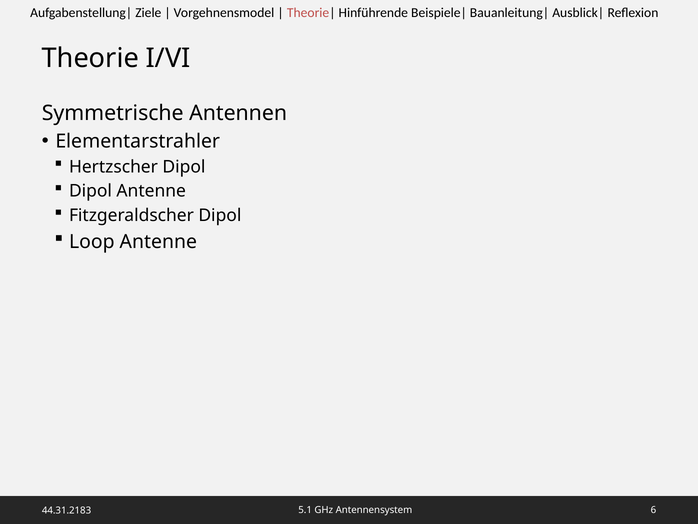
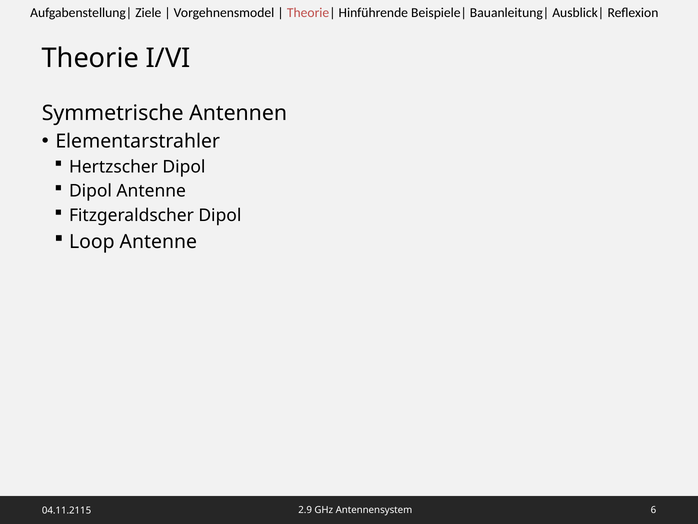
5.1: 5.1 -> 2.9
44.31.2183: 44.31.2183 -> 04.11.2115
